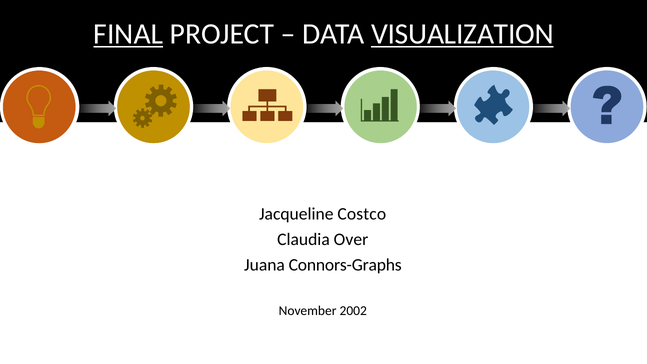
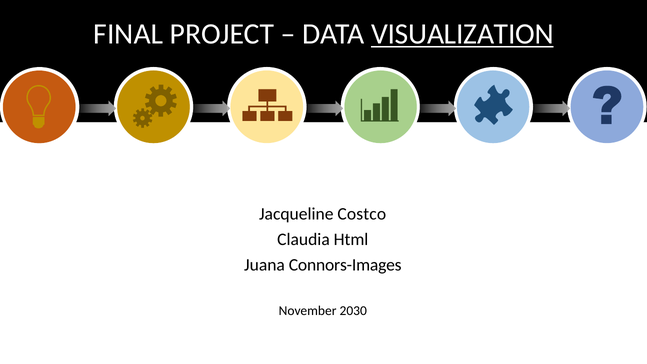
FINAL underline: present -> none
Over: Over -> Html
Connors-Graphs: Connors-Graphs -> Connors-Images
2002: 2002 -> 2030
